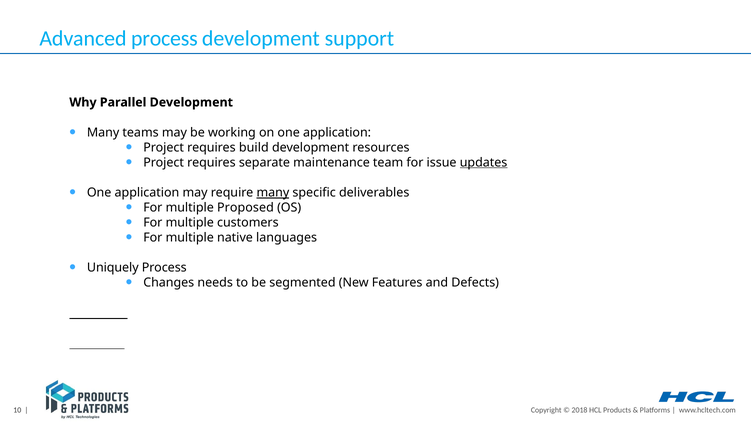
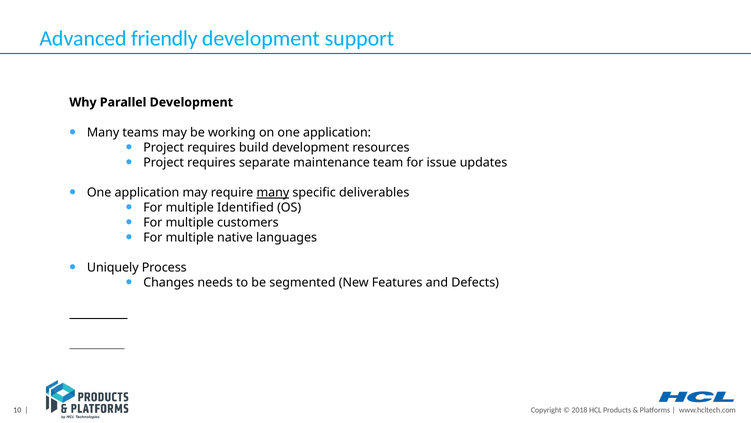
Advanced process: process -> friendly
updates underline: present -> none
Proposed: Proposed -> Identified
